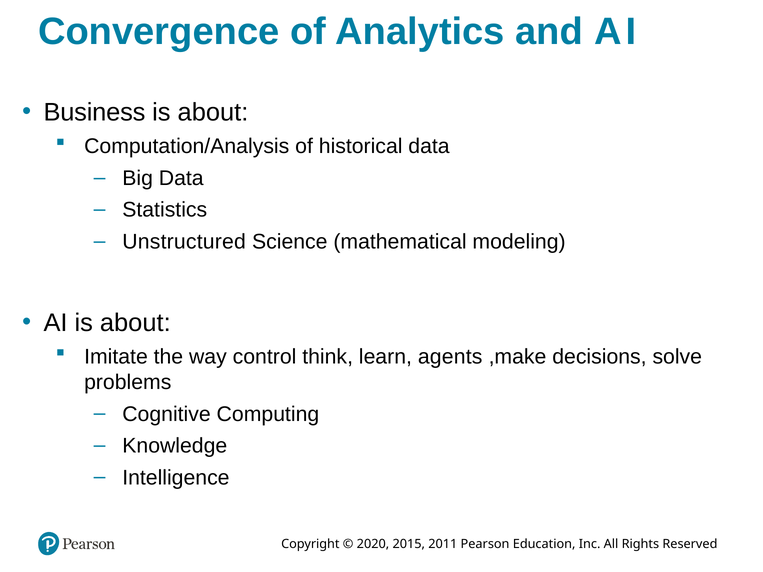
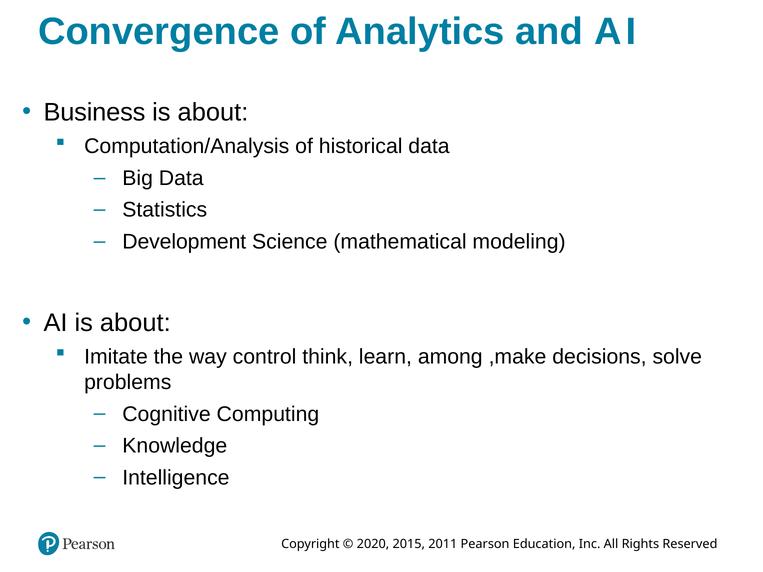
Unstructured: Unstructured -> Development
agents: agents -> among
